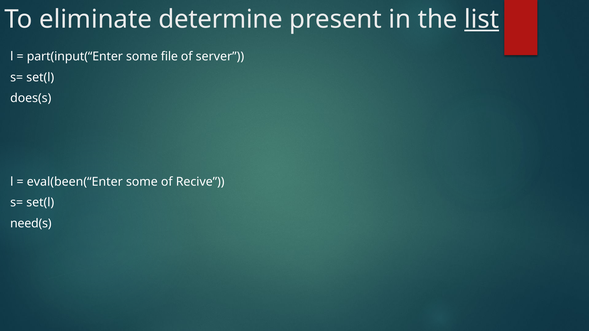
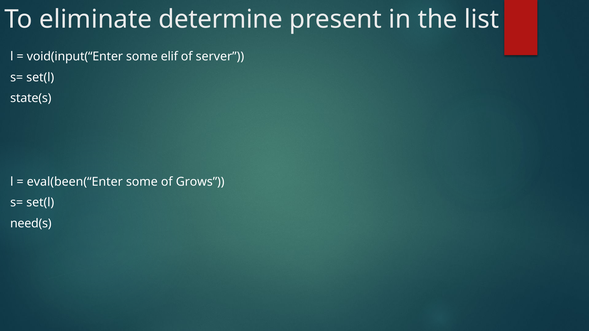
list underline: present -> none
part(input(“Enter: part(input(“Enter -> void(input(“Enter
file: file -> elif
does(s: does(s -> state(s
Recive: Recive -> Grows
